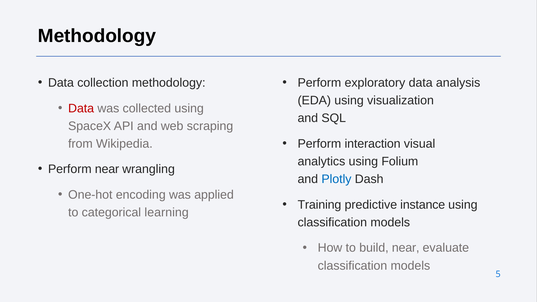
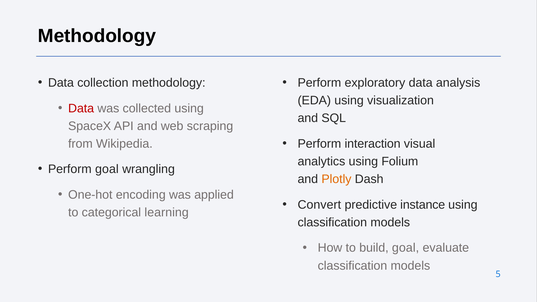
Perform near: near -> goal
Plotly colour: blue -> orange
Training: Training -> Convert
build near: near -> goal
